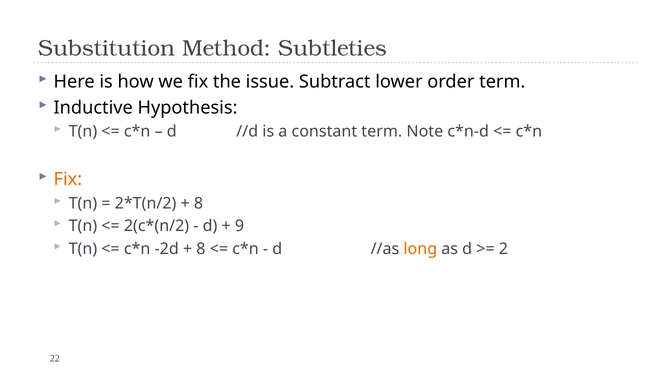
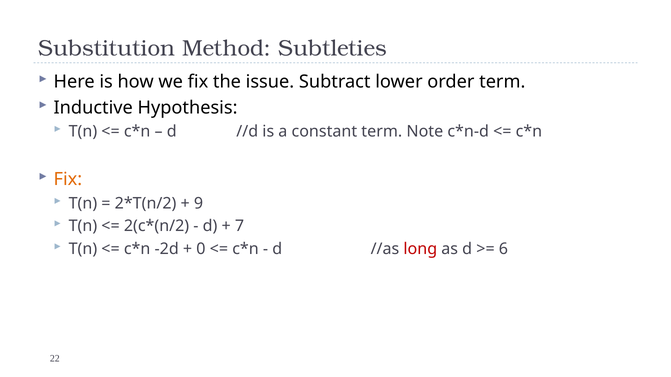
8 at (199, 203): 8 -> 9
9: 9 -> 7
8 at (201, 249): 8 -> 0
long colour: orange -> red
2: 2 -> 6
